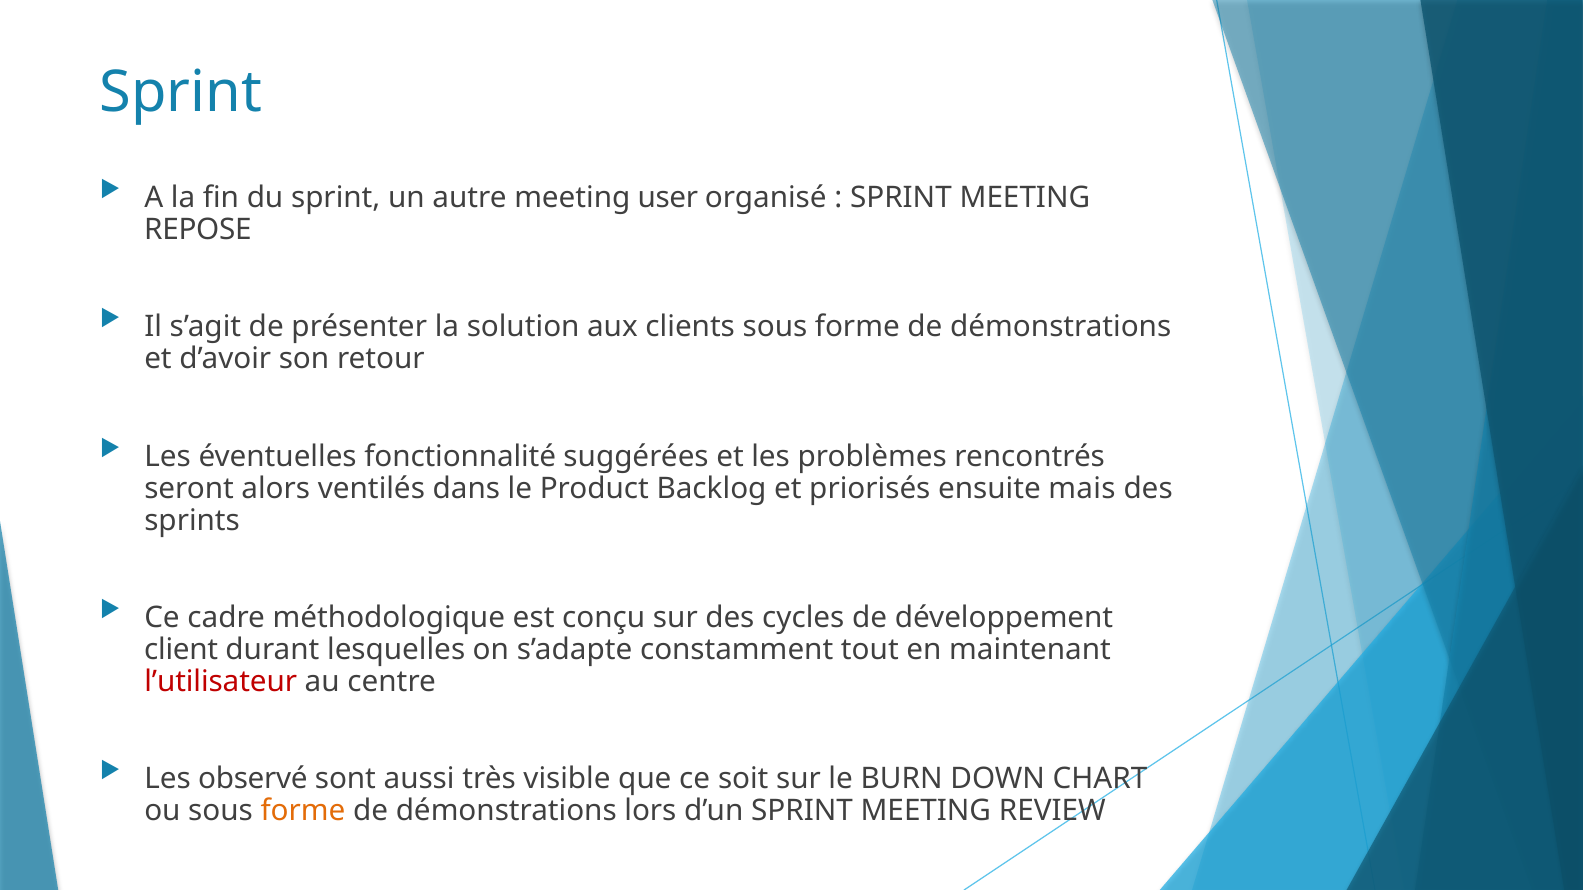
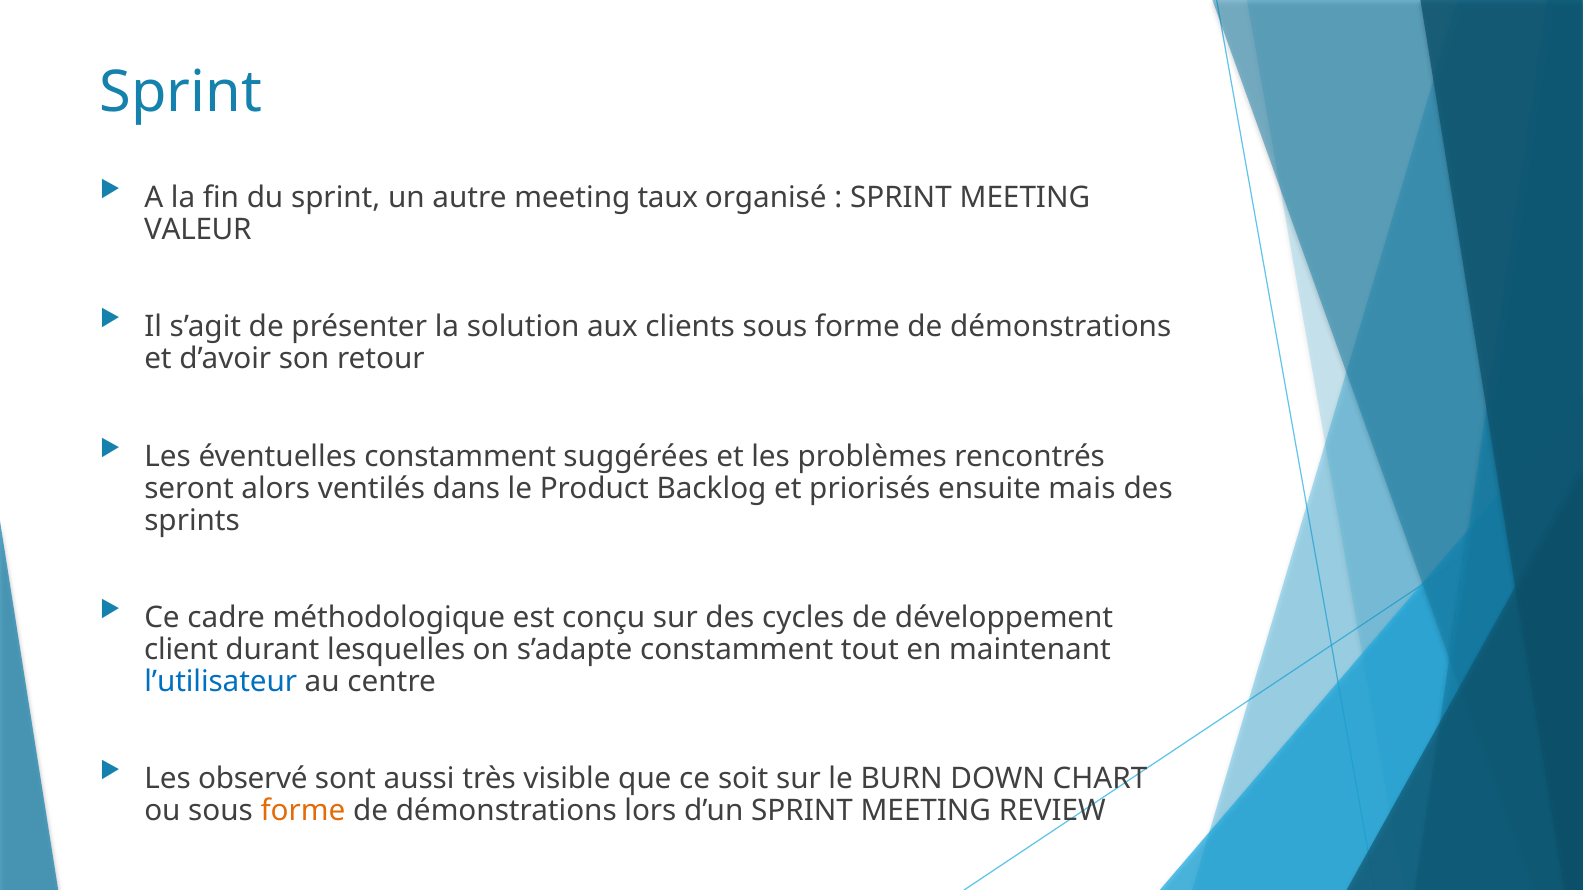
user: user -> taux
REPOSE: REPOSE -> VALEUR
éventuelles fonctionnalité: fonctionnalité -> constamment
l’utilisateur colour: red -> blue
